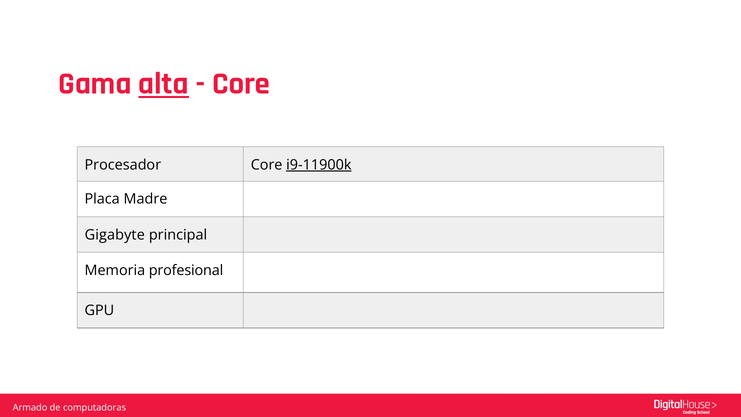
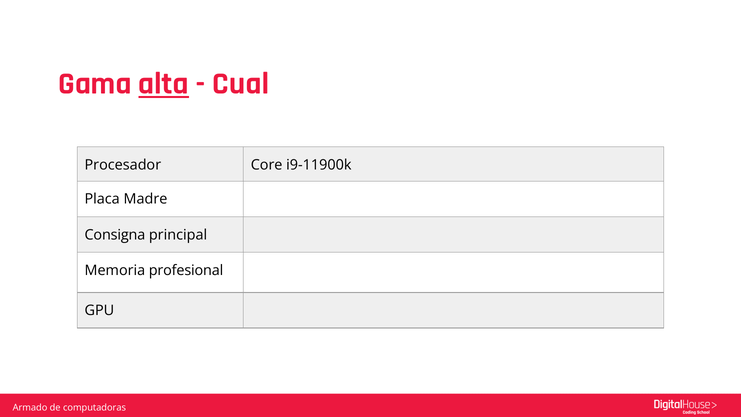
Core at (241, 84): Core -> Cual
i9-11900k underline: present -> none
Gigabyte: Gigabyte -> Consigna
